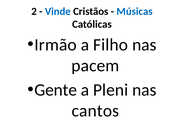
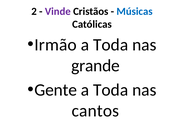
Vinde colour: blue -> purple
Filho at (111, 45): Filho -> Toda
pacem: pacem -> grande
Pleni at (111, 90): Pleni -> Toda
